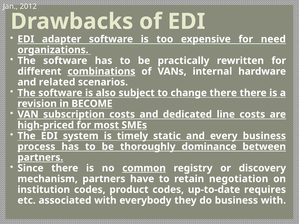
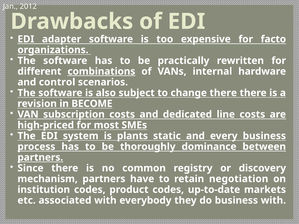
need: need -> facto
related: related -> control
timely: timely -> plants
common underline: present -> none
requires: requires -> markets
